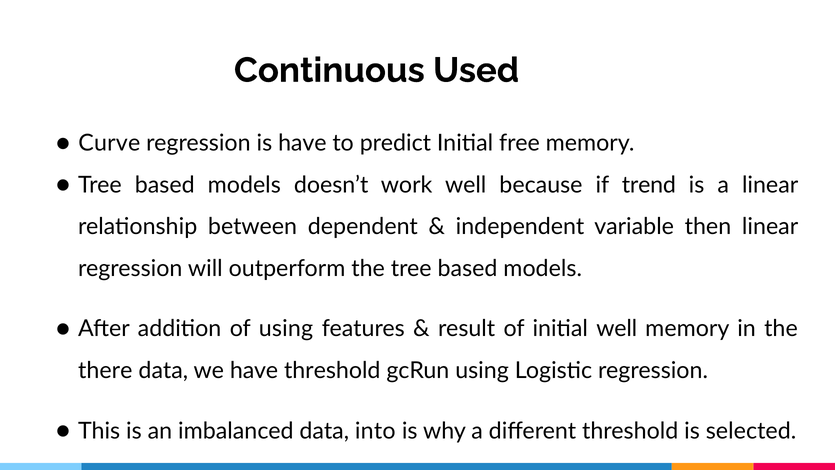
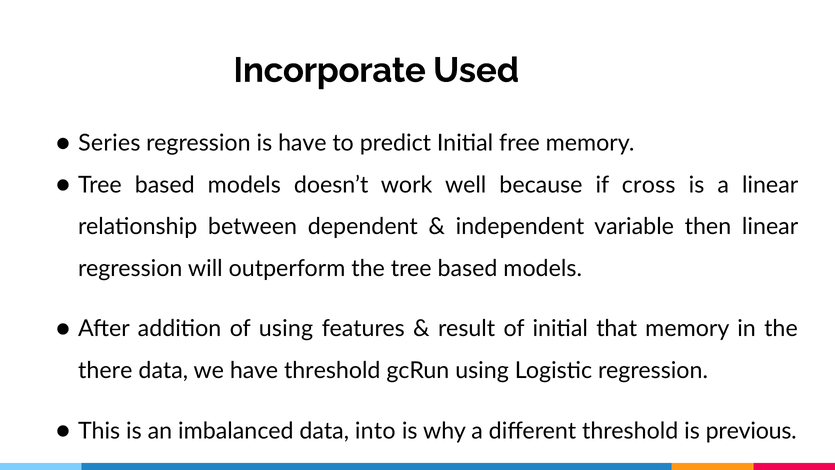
Continuous: Continuous -> Incorporate
Curve at (109, 143): Curve -> Series
trend: trend -> cross
initial well: well -> that
different threshold is selected: selected -> previous
